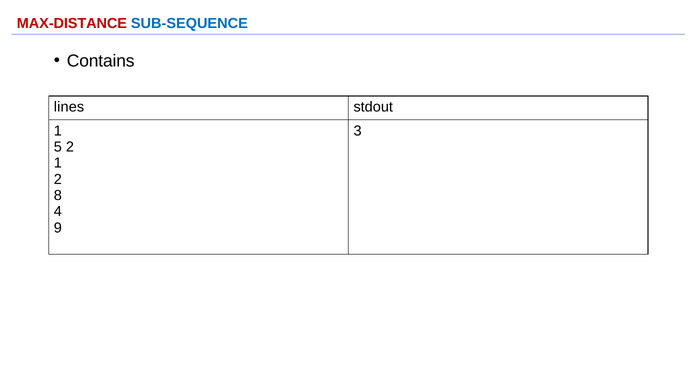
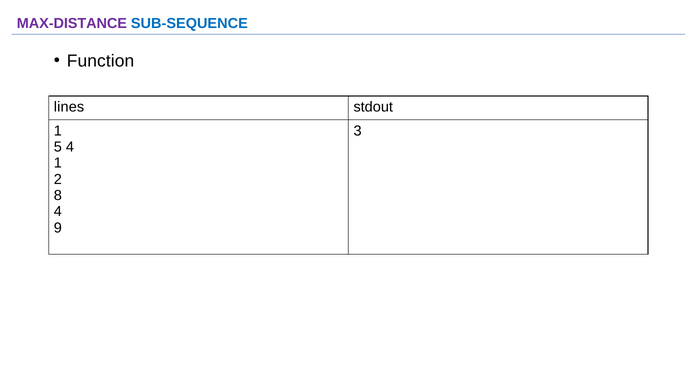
MAX-DISTANCE colour: red -> purple
Contains: Contains -> Function
5 2: 2 -> 4
